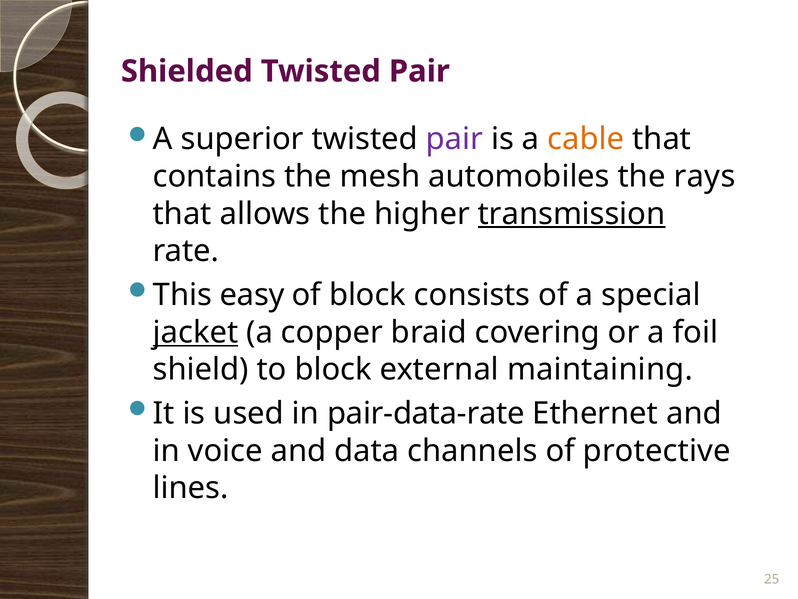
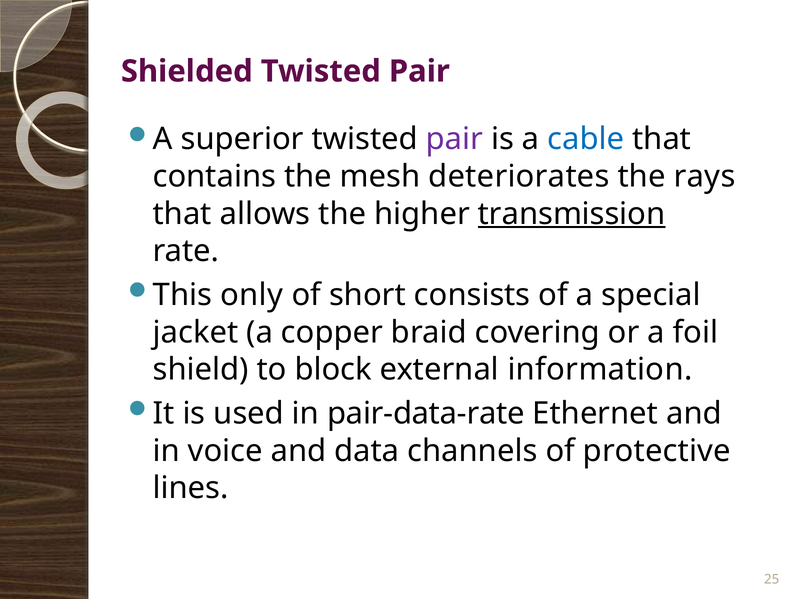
cable colour: orange -> blue
automobiles: automobiles -> deteriorates
easy: easy -> only
of block: block -> short
jacket underline: present -> none
maintaining: maintaining -> information
